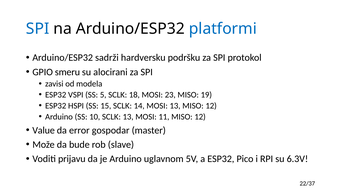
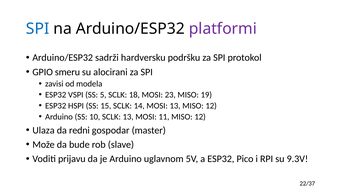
platformi colour: blue -> purple
Value: Value -> Ulaza
error: error -> redni
6.3V: 6.3V -> 9.3V
